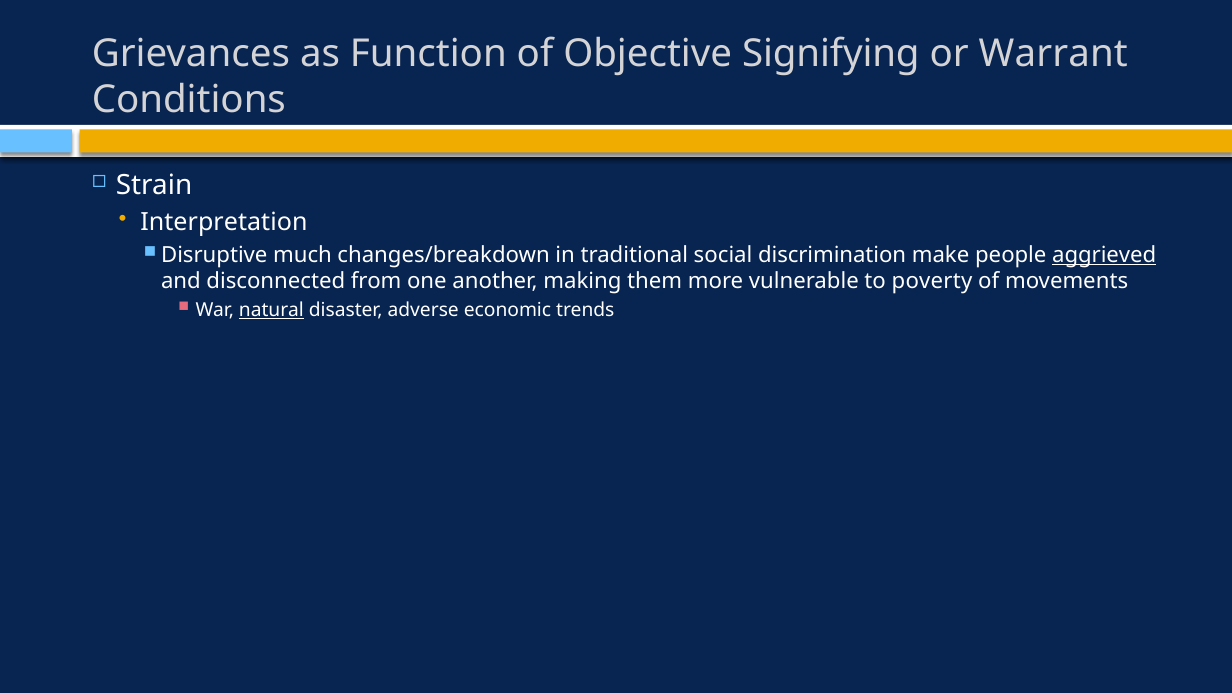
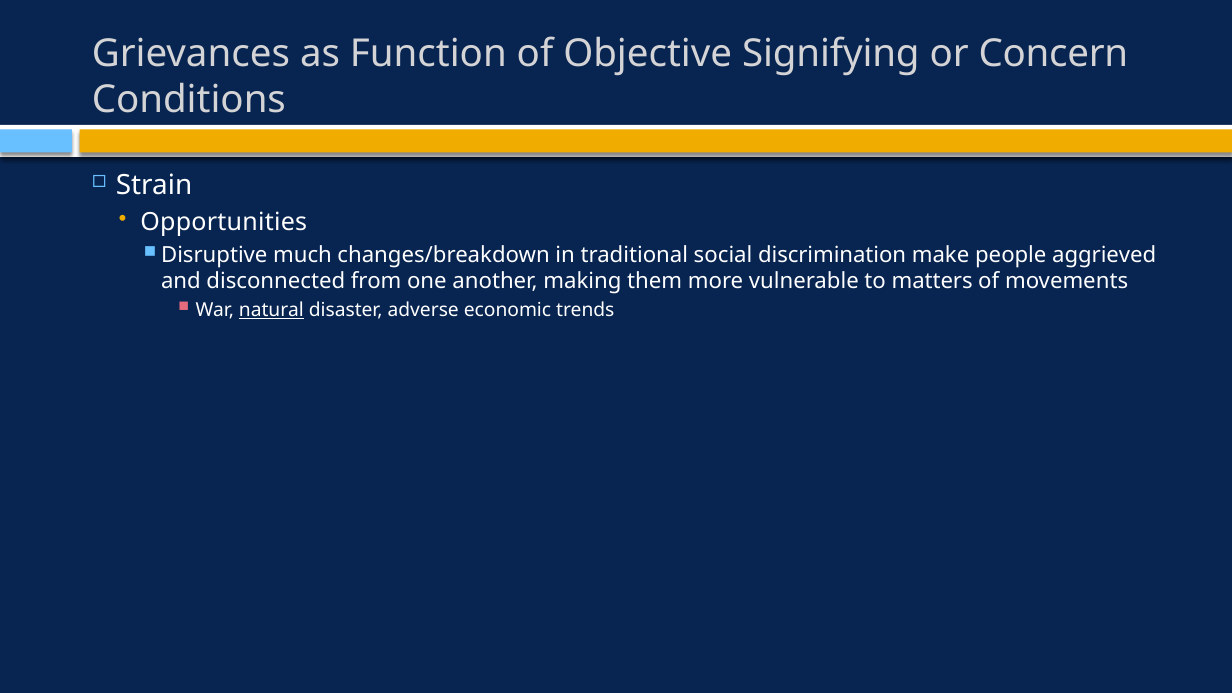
Warrant: Warrant -> Concern
Interpretation: Interpretation -> Opportunities
aggrieved underline: present -> none
poverty: poverty -> matters
